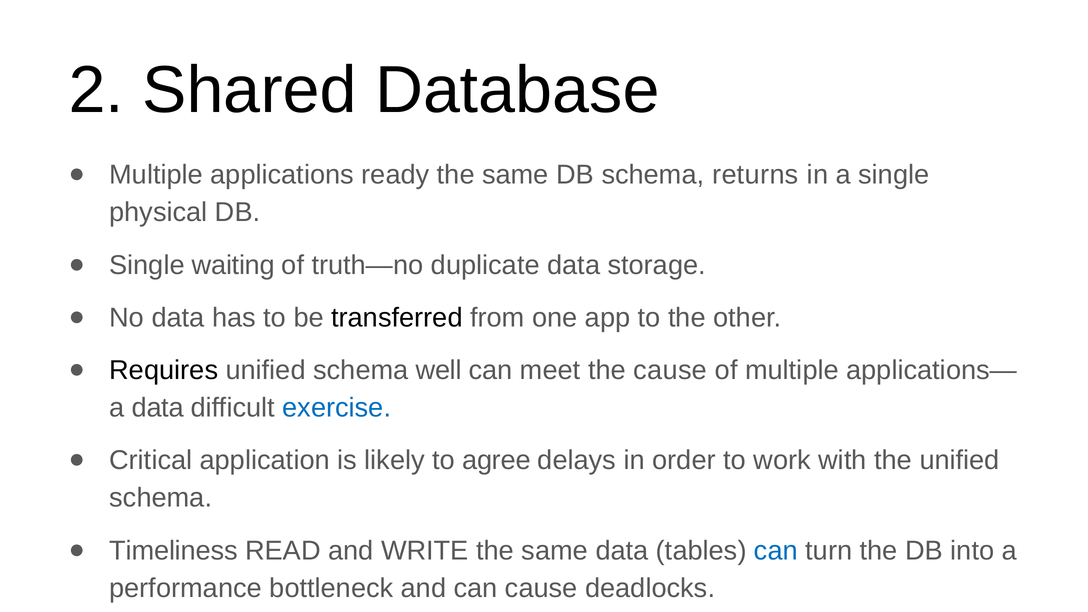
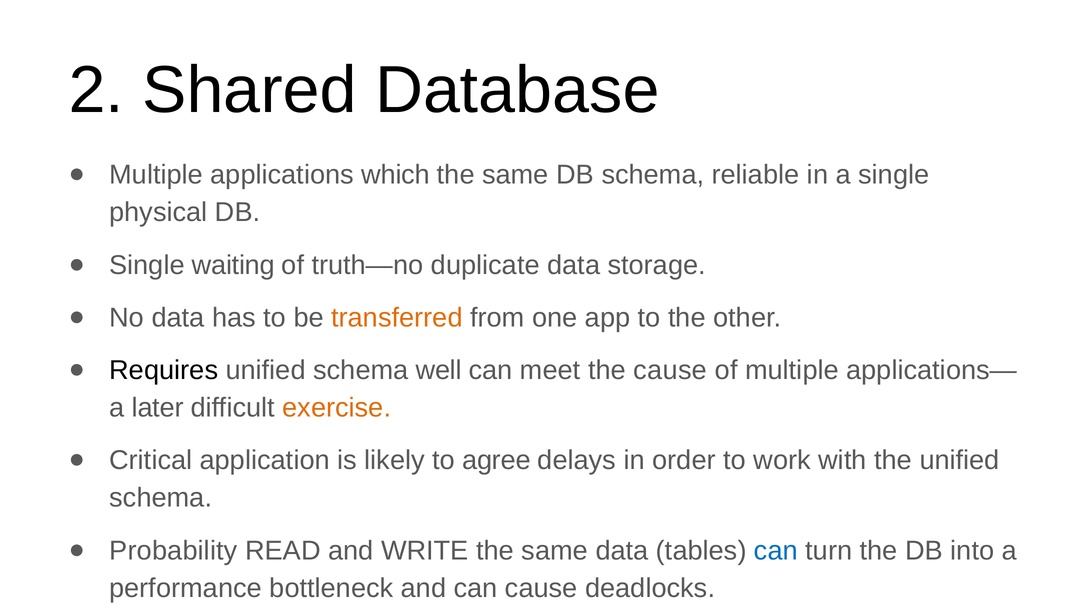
ready: ready -> which
returns: returns -> reliable
transferred colour: black -> orange
a data: data -> later
exercise colour: blue -> orange
Timeliness: Timeliness -> Probability
